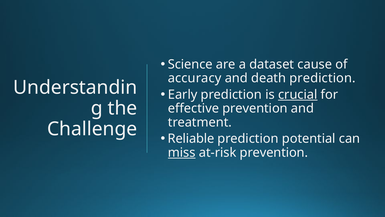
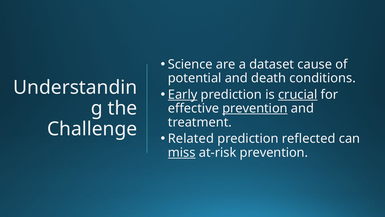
accuracy: accuracy -> potential
death prediction: prediction -> conditions
Early underline: none -> present
prevention at (255, 108) underline: none -> present
Reliable: Reliable -> Related
potential: potential -> reflected
